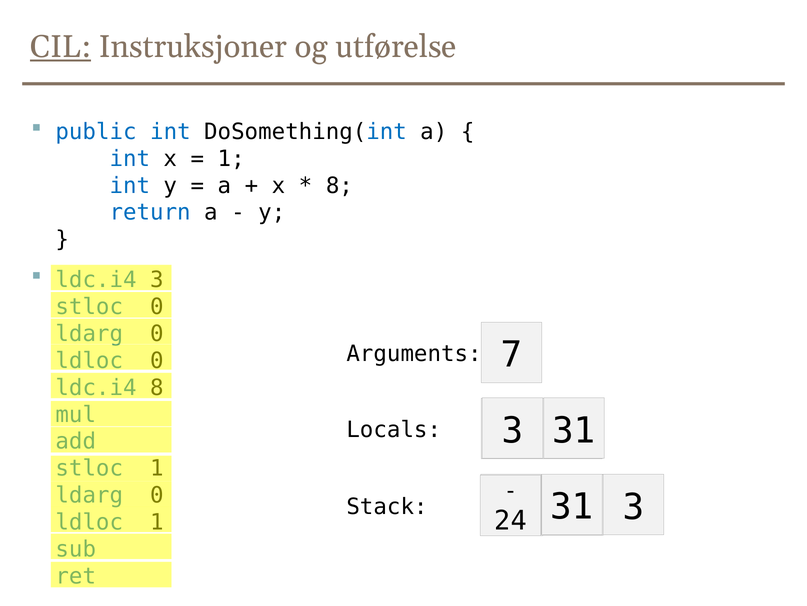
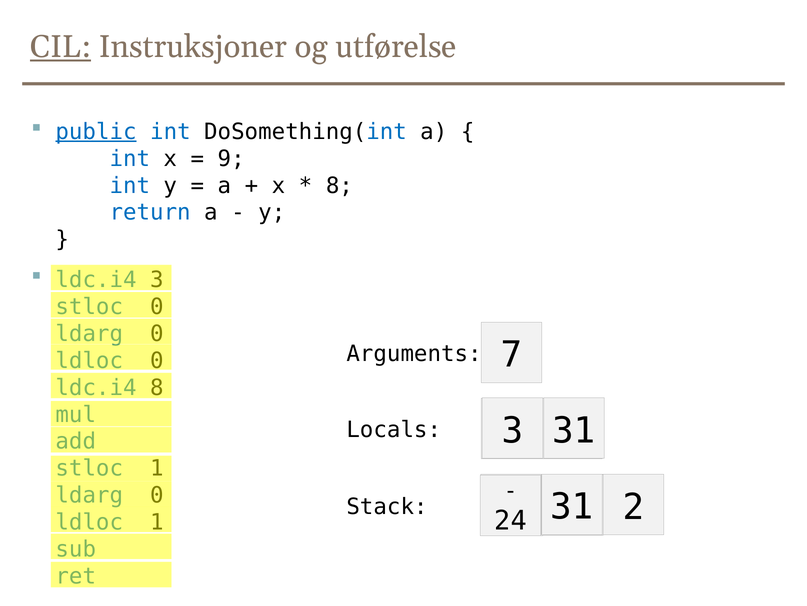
public underline: none -> present
1 at (231, 158): 1 -> 9
3 at (633, 507): 3 -> 2
